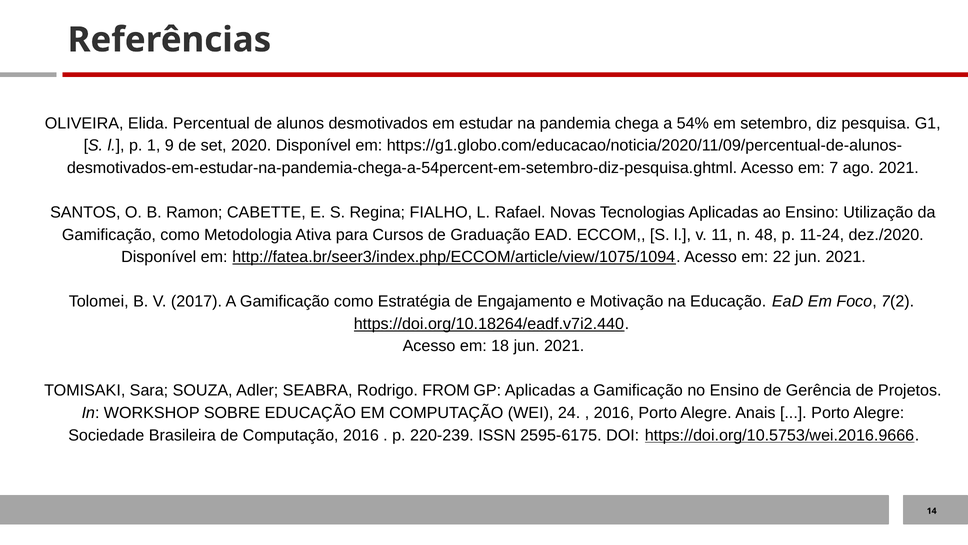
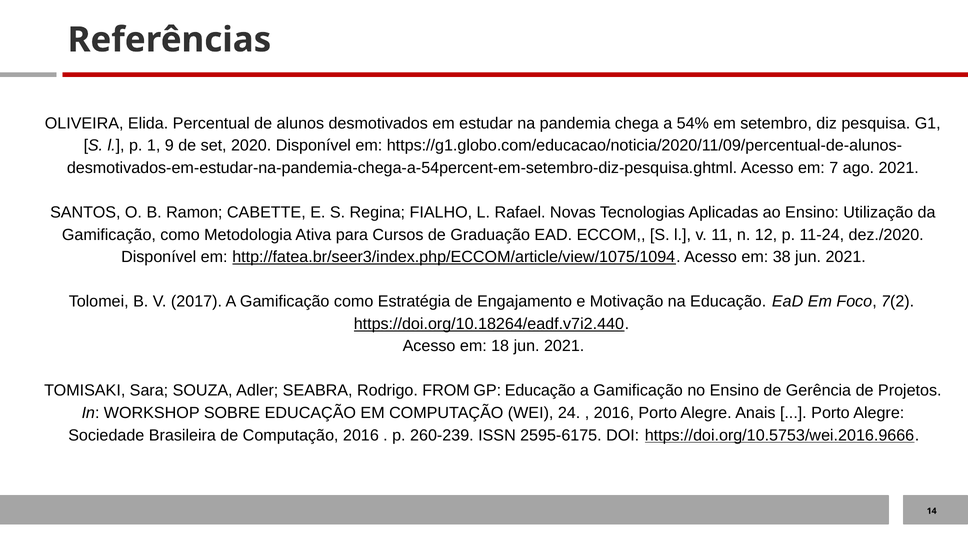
48: 48 -> 12
22: 22 -> 38
GP Aplicadas: Aplicadas -> Educação
220-239: 220-239 -> 260-239
